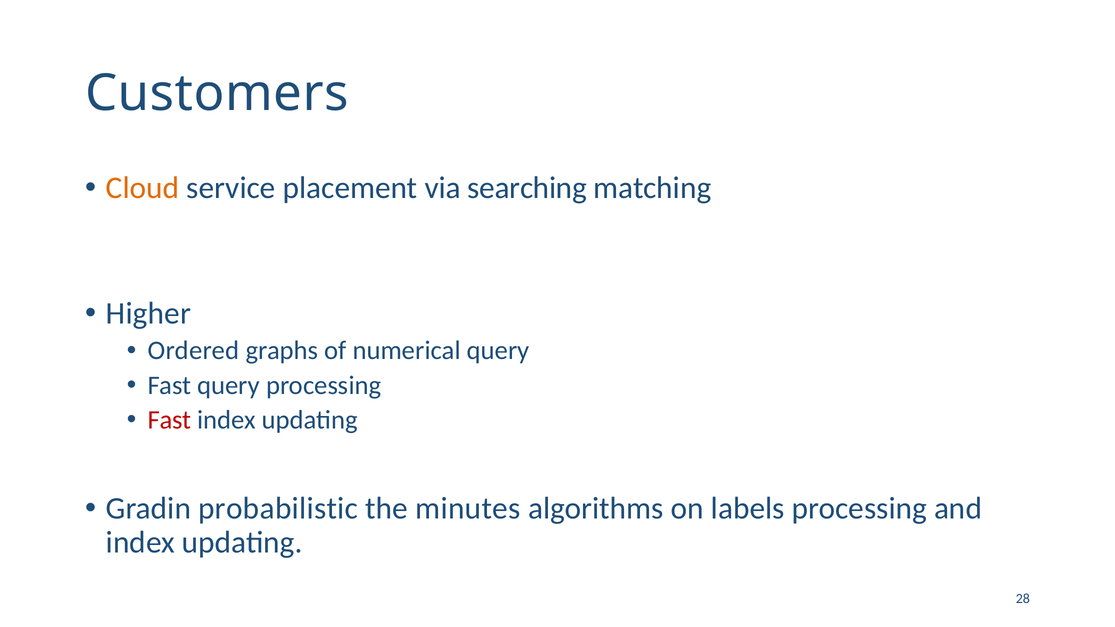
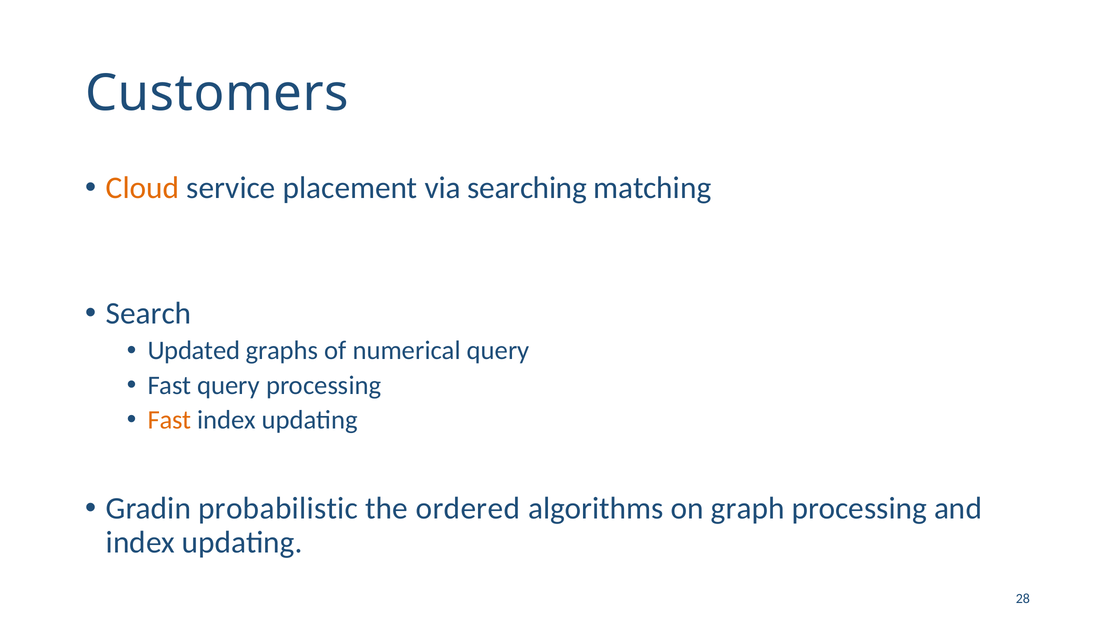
Higher: Higher -> Search
Ordered: Ordered -> Updated
Fast at (170, 420) colour: red -> orange
minutes: minutes -> ordered
labels: labels -> graph
